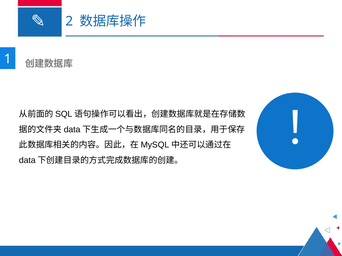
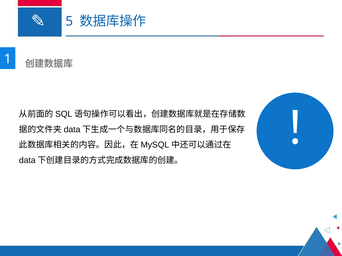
2: 2 -> 5
